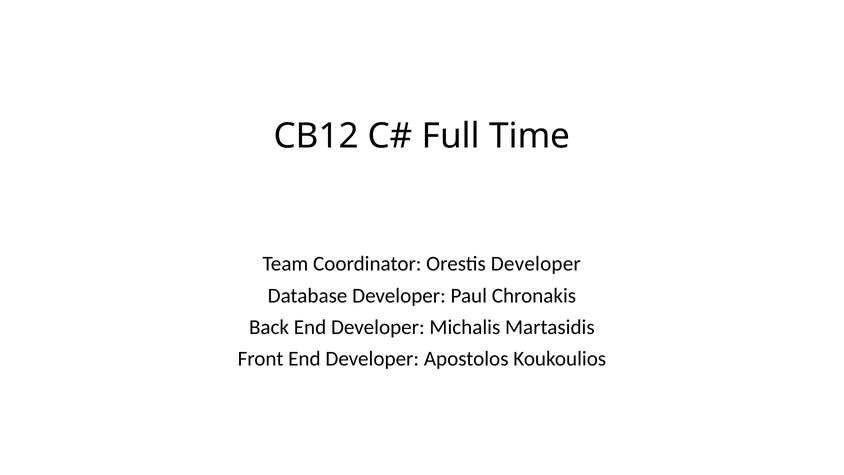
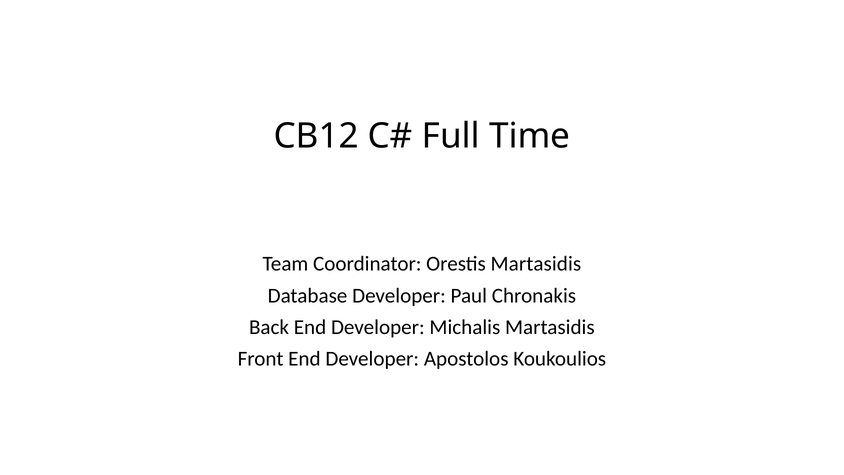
Orestis Developer: Developer -> Martasidis
